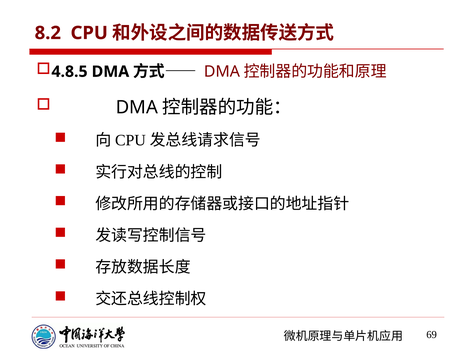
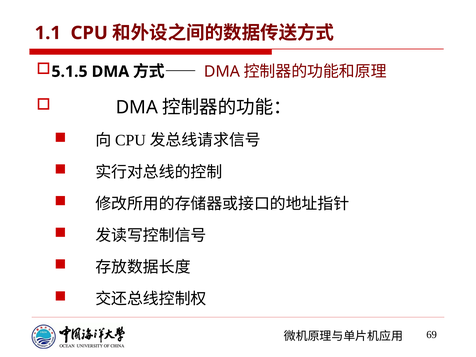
8.2: 8.2 -> 1.1
4.8.5: 4.8.5 -> 5.1.5
